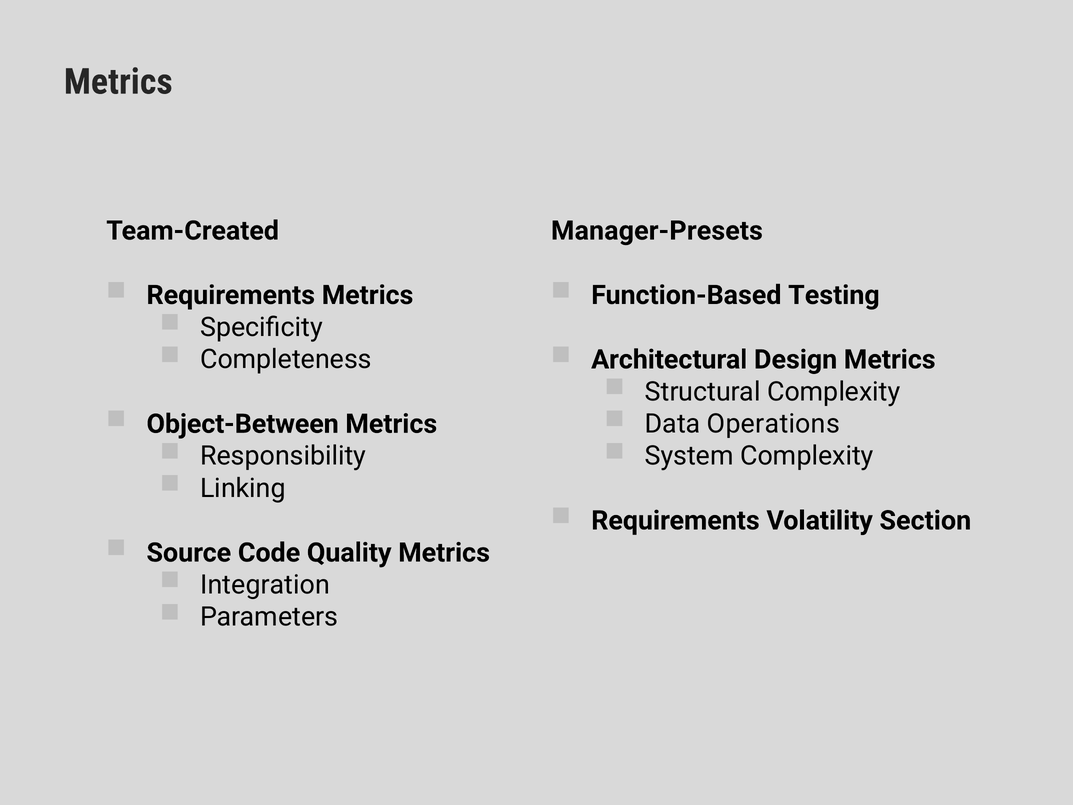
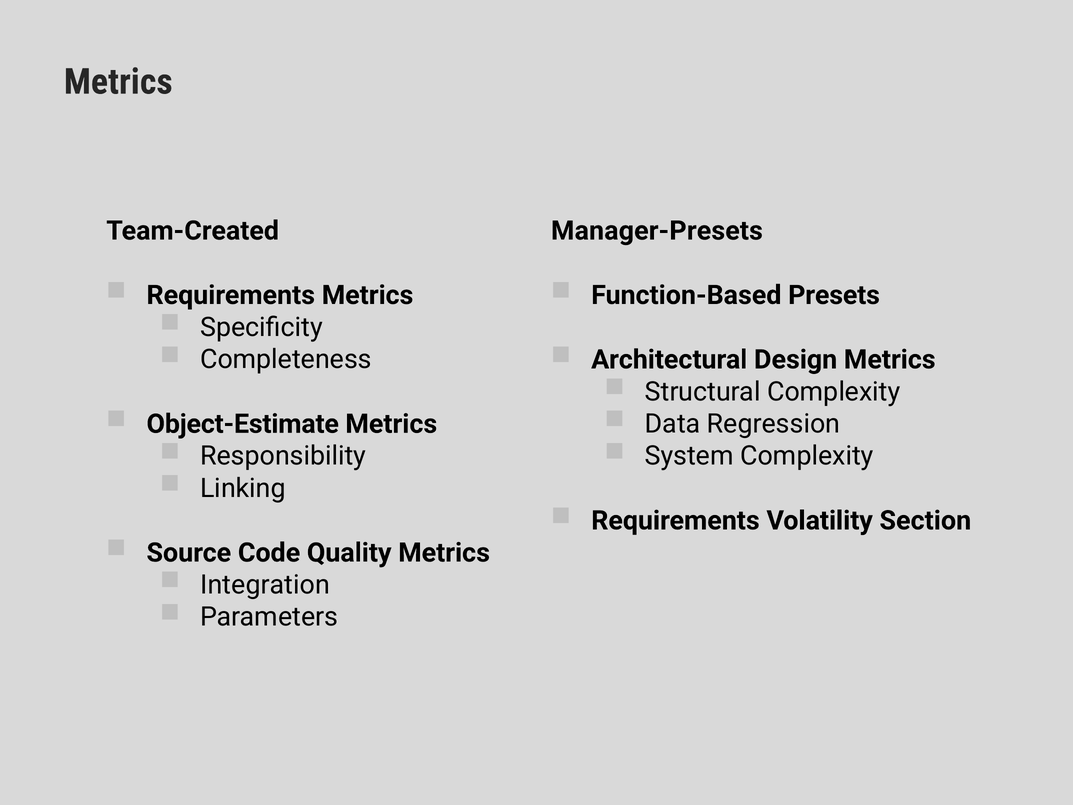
Testing: Testing -> Presets
Object-Between: Object-Between -> Object-Estimate
Operations: Operations -> Regression
